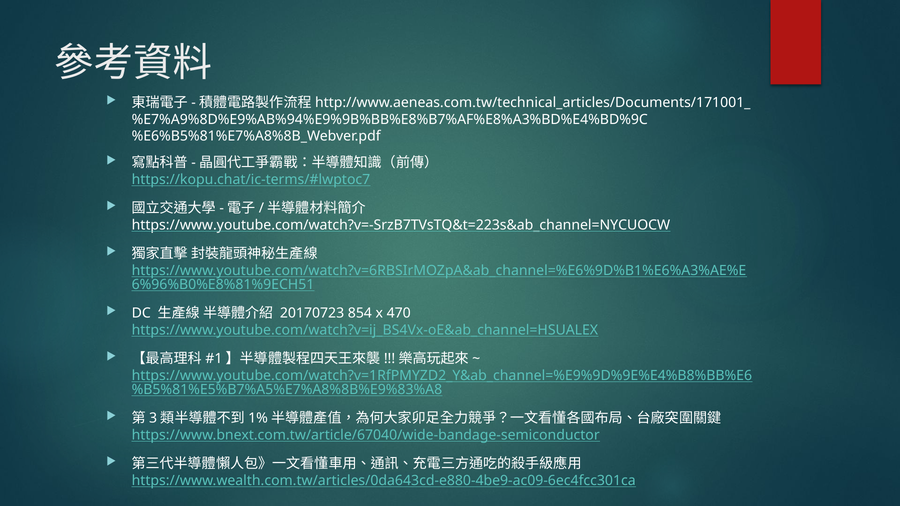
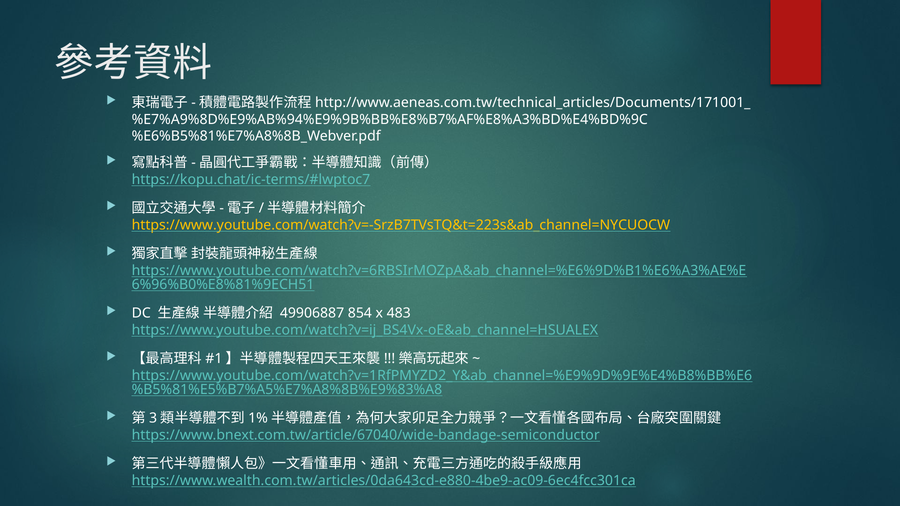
https://www.youtube.com/watch?v=-SrzB7TVsTQ&t=223s&ab_channel=NYCUOCW colour: white -> yellow
20170723: 20170723 -> 49906887
470: 470 -> 483
